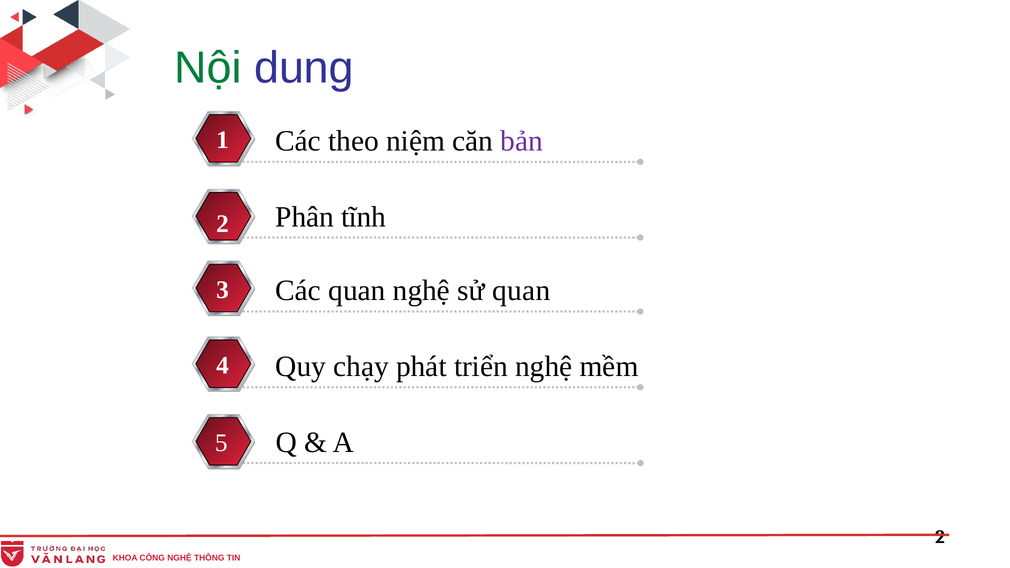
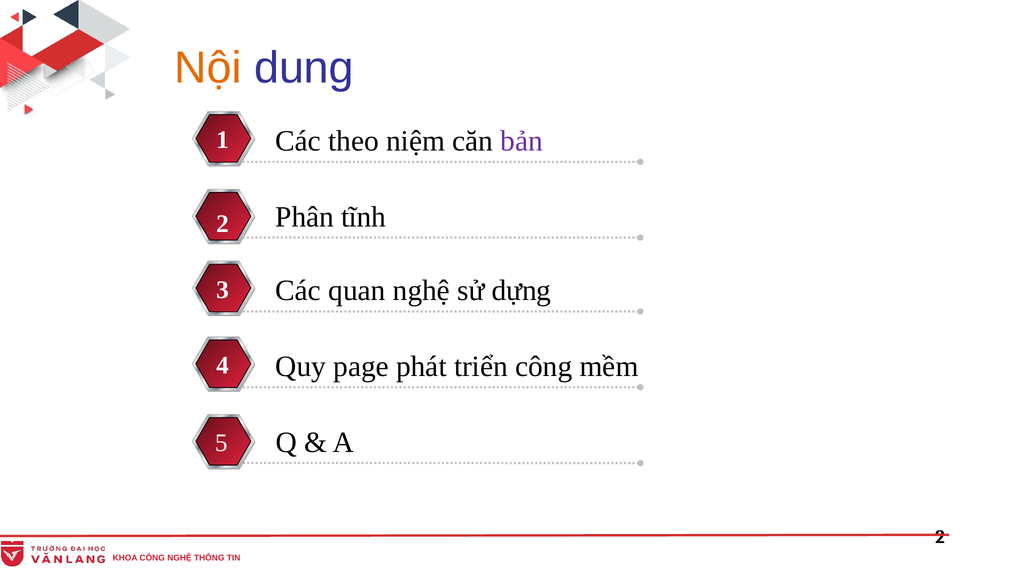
Nội colour: green -> orange
sử quan: quan -> dựng
chạy: chạy -> page
triển nghệ: nghệ -> công
